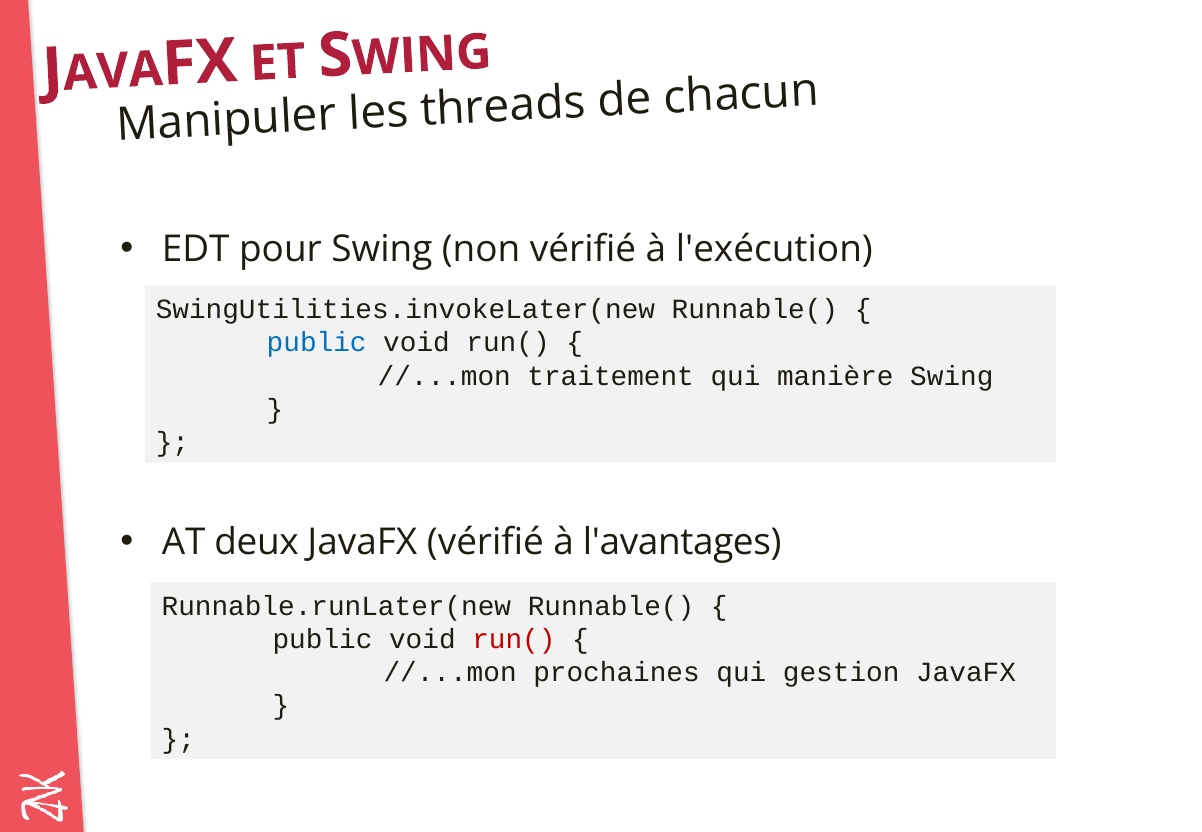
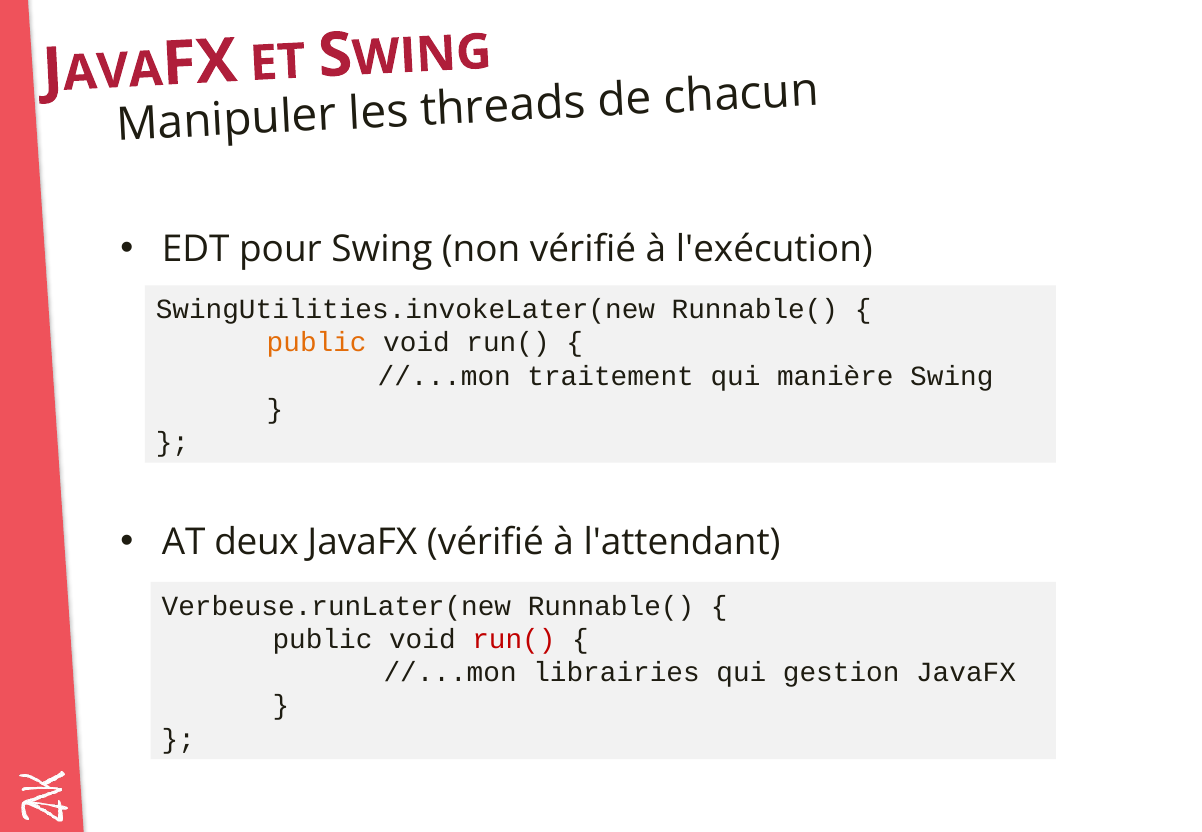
public at (317, 343) colour: blue -> orange
l'avantages: l'avantages -> l'attendant
Runnable.runLater(new: Runnable.runLater(new -> Verbeuse.runLater(new
prochaines: prochaines -> librairies
